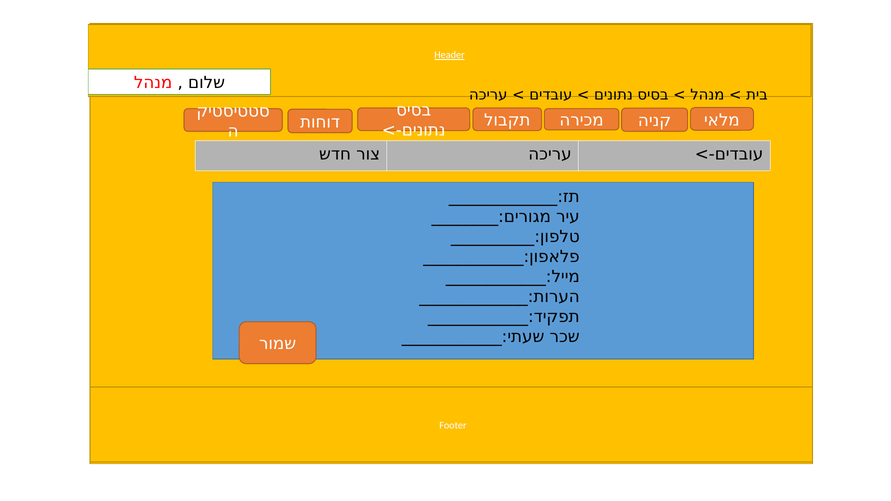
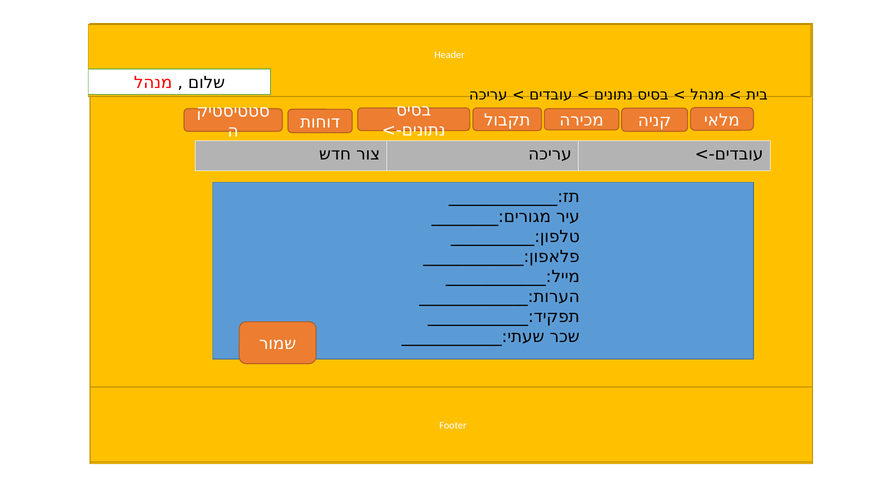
Header underline: present -> none
